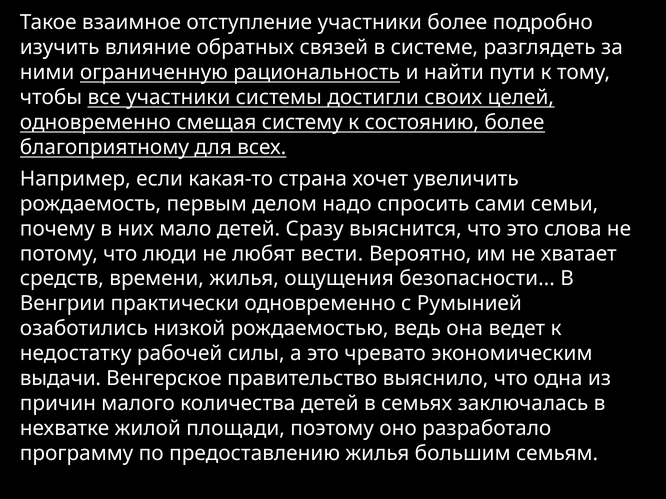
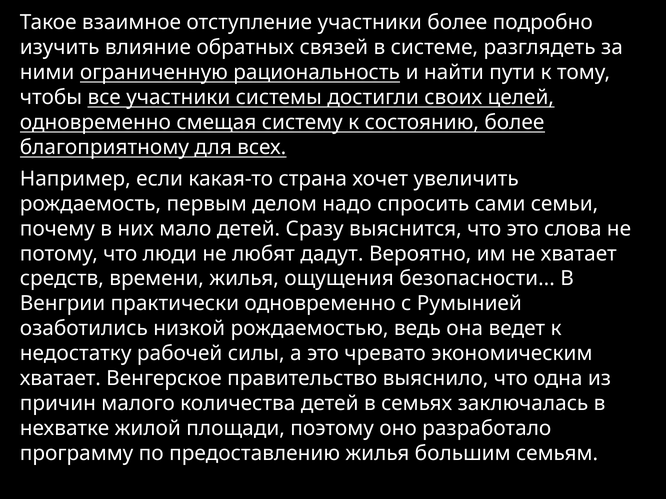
вести: вести -> дадут
выдачи at (60, 379): выдачи -> хватает
